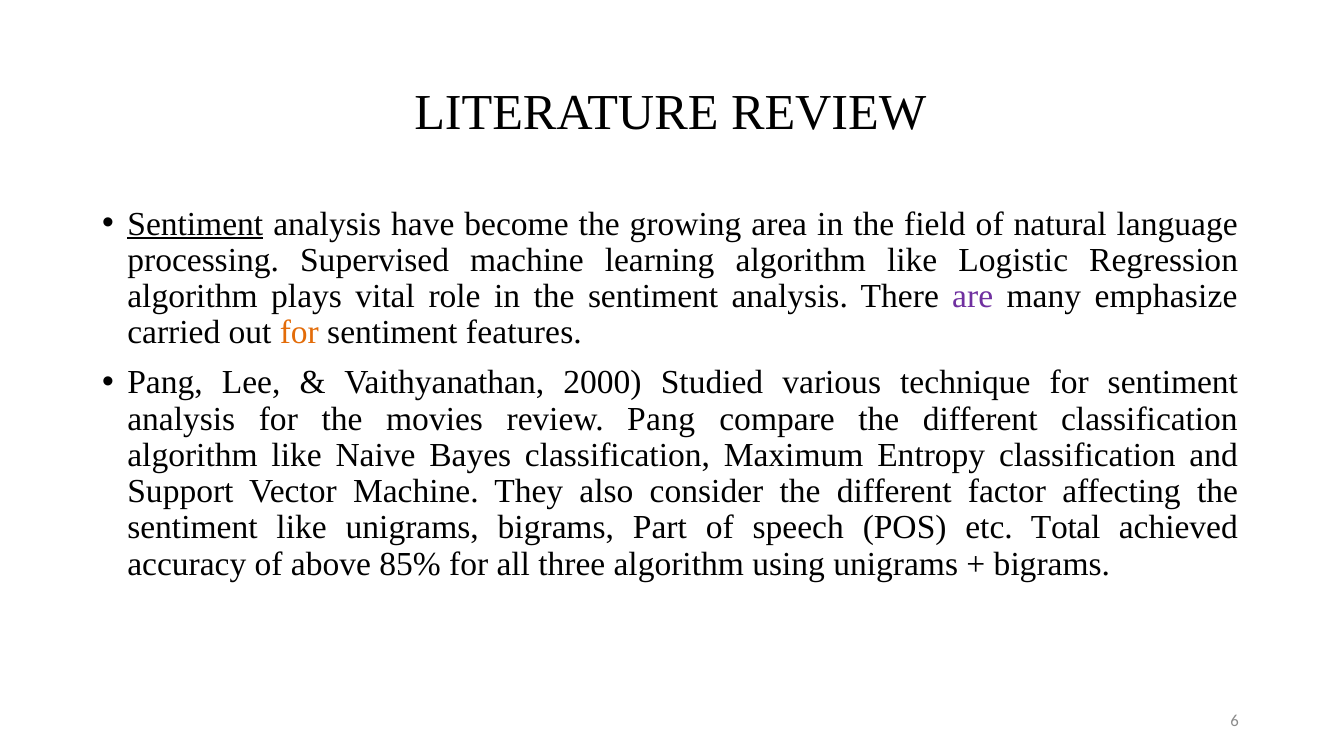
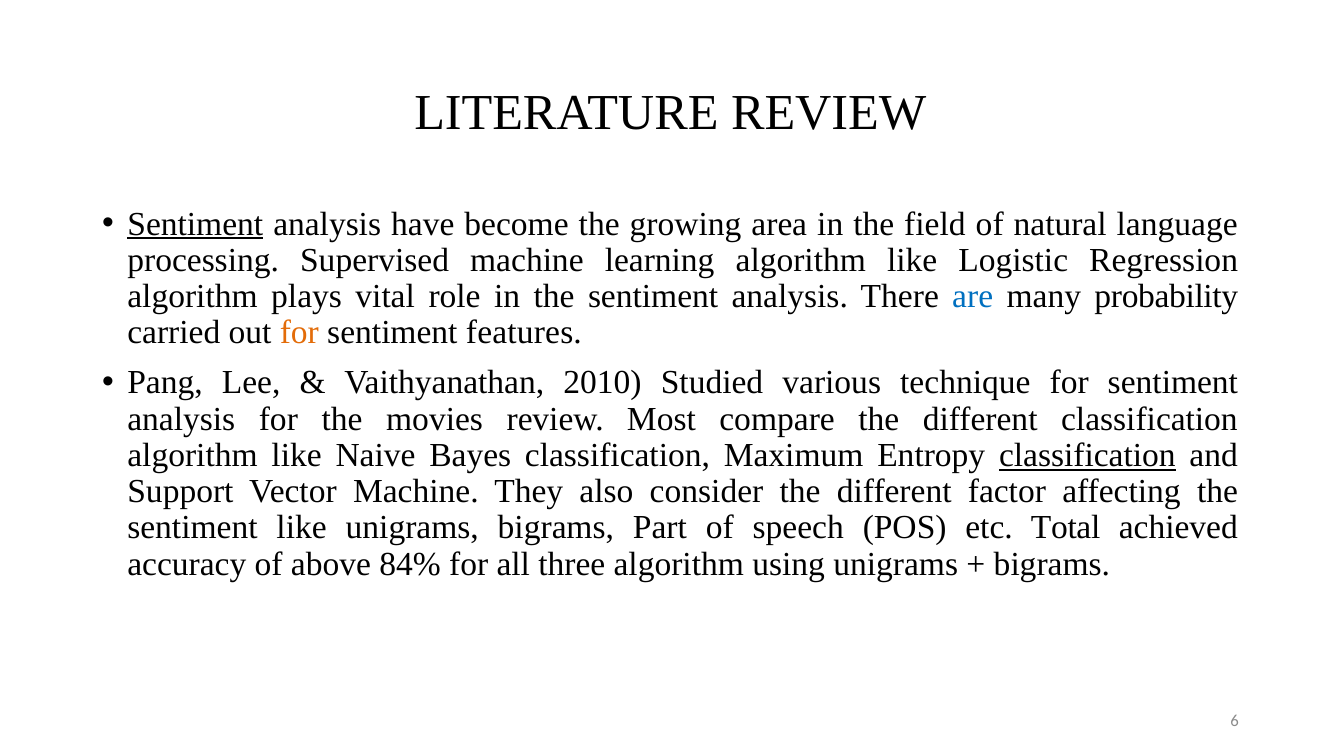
are colour: purple -> blue
emphasize: emphasize -> probability
2000: 2000 -> 2010
review Pang: Pang -> Most
classification at (1087, 455) underline: none -> present
85%: 85% -> 84%
